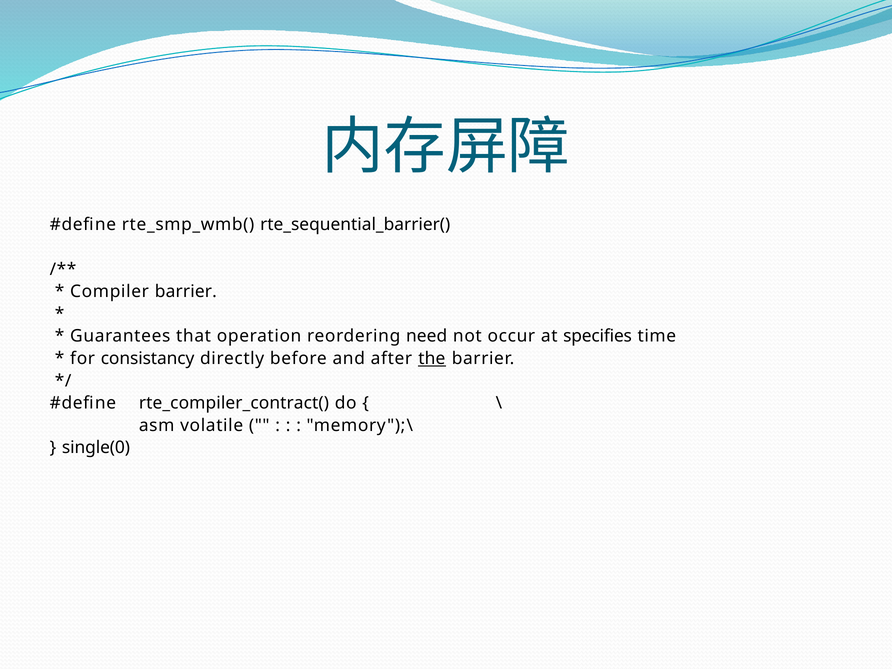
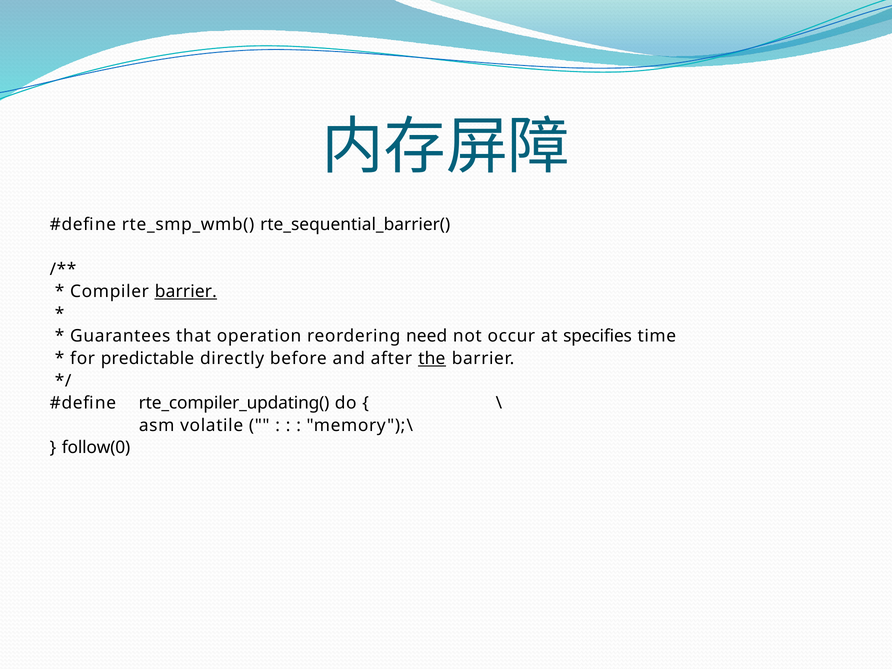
barrier at (186, 292) underline: none -> present
consistancy: consistancy -> predictable
rte_compiler_contract(: rte_compiler_contract( -> rte_compiler_updating(
single(0: single(0 -> follow(0
